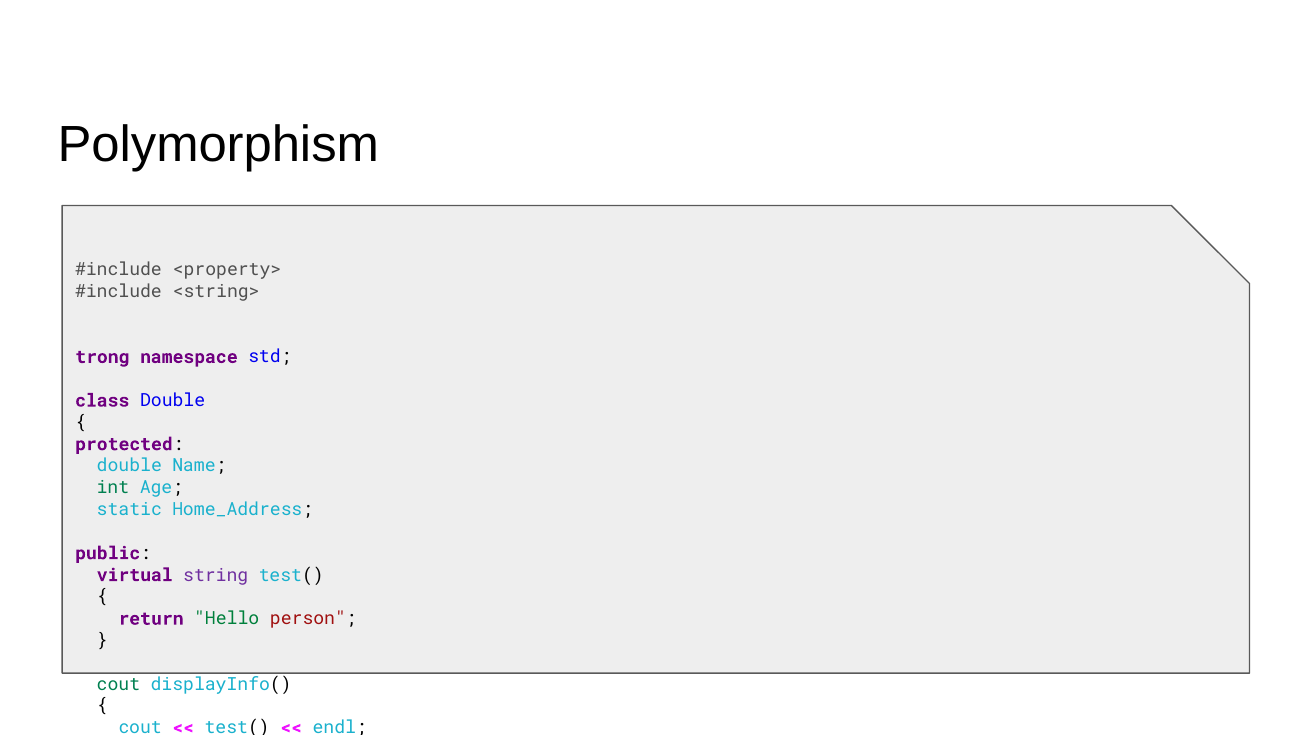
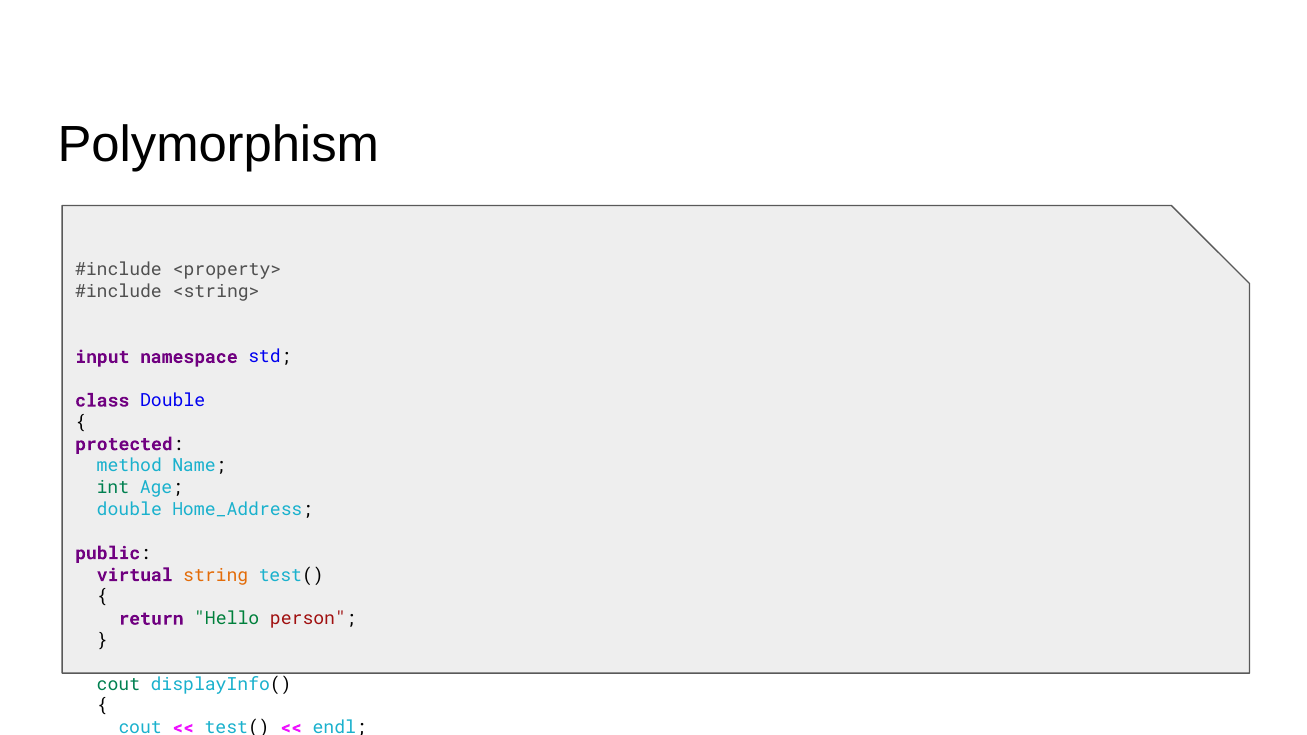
trong: trong -> input
double at (129, 466): double -> method
static at (129, 510): static -> double
string at (216, 575) colour: purple -> orange
